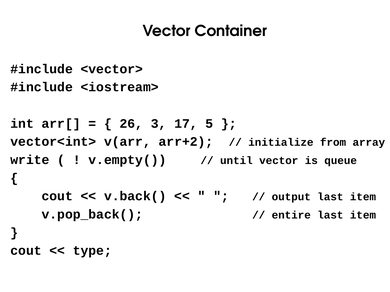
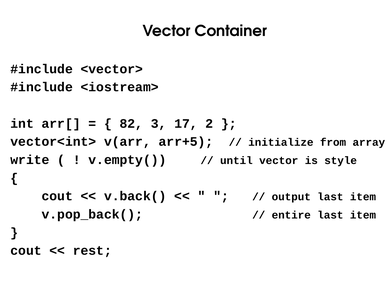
26: 26 -> 82
5: 5 -> 2
arr+2: arr+2 -> arr+5
queue: queue -> style
type: type -> rest
